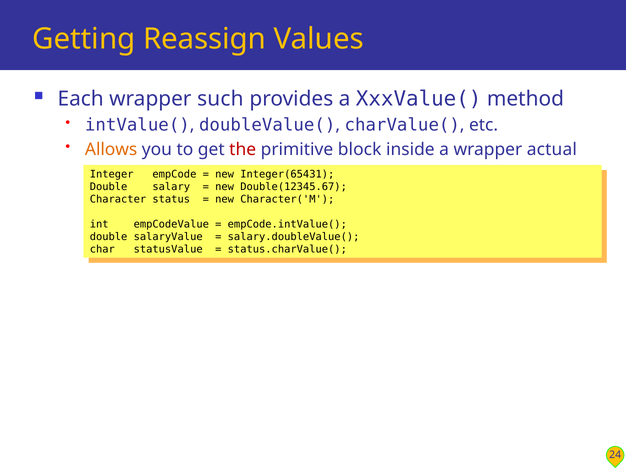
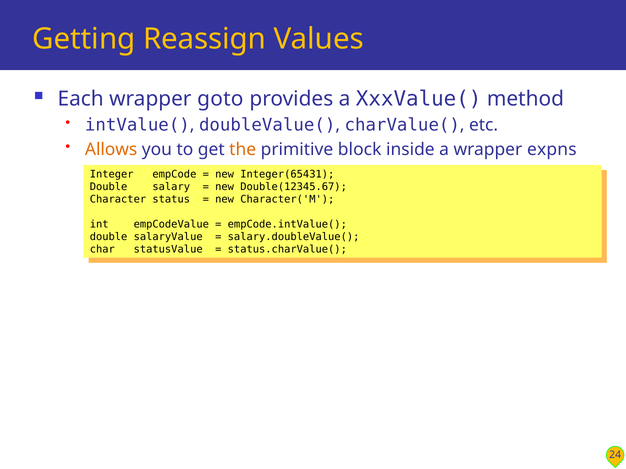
such: such -> goto
the colour: red -> orange
actual: actual -> expns
